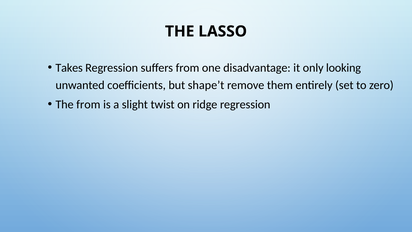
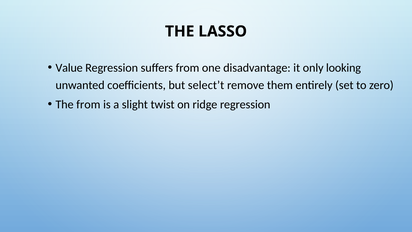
Takes: Takes -> Value
shape’t: shape’t -> select’t
